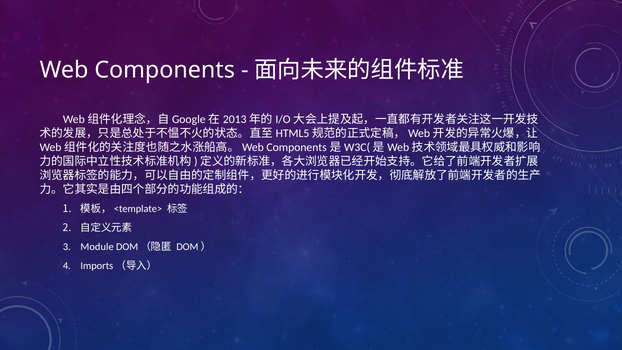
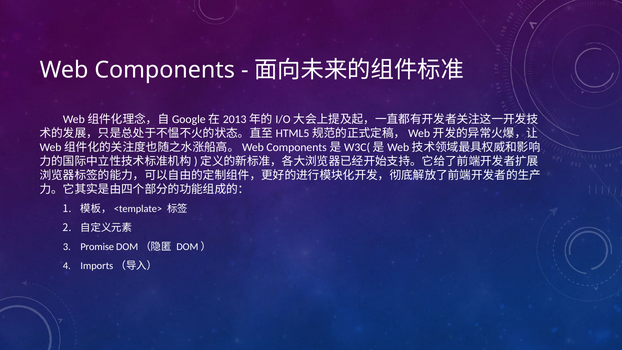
Module: Module -> Promise
